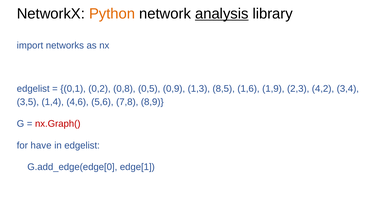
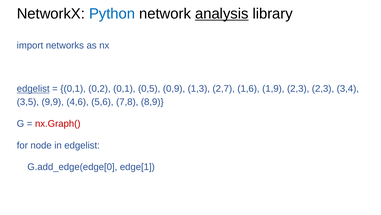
Python colour: orange -> blue
edgelist at (33, 89) underline: none -> present
0,2 0,8: 0,8 -> 0,1
8,5: 8,5 -> 2,7
2,3 4,2: 4,2 -> 2,3
1,4: 1,4 -> 9,9
have: have -> node
